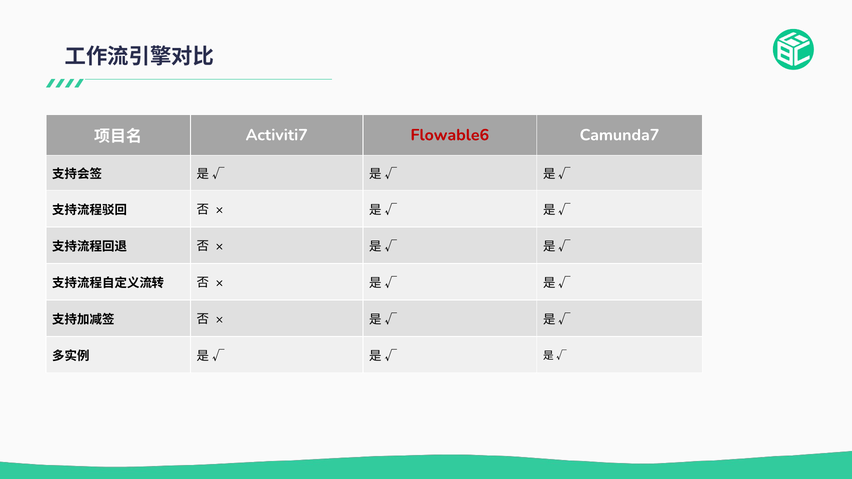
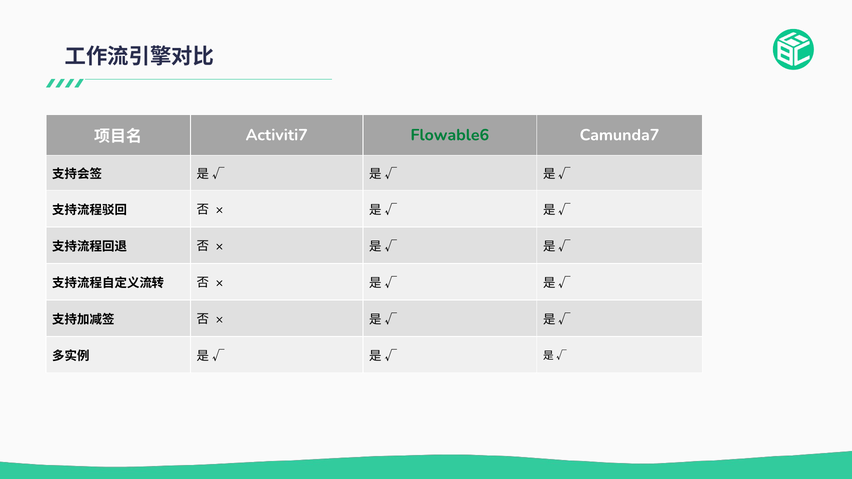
Flowable6 colour: red -> green
